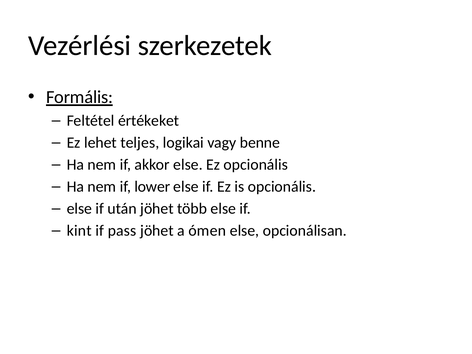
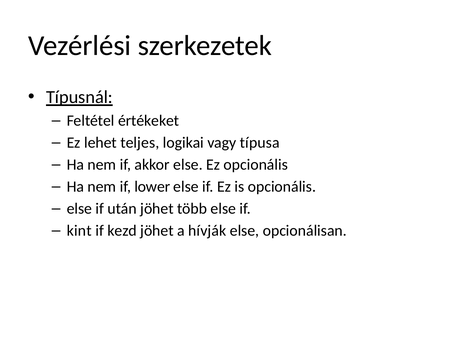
Formális: Formális -> Típusnál
benne: benne -> típusa
pass: pass -> kezd
ómen: ómen -> hívják
